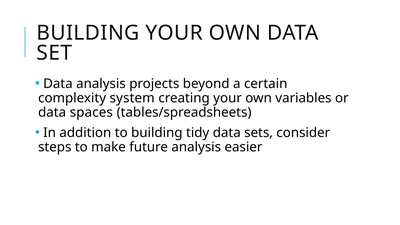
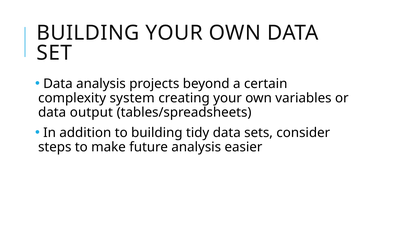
spaces: spaces -> output
